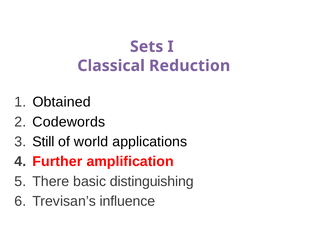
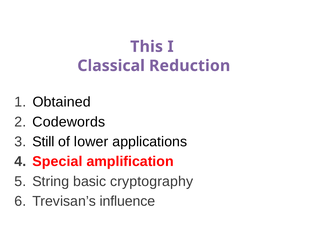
Sets: Sets -> This
world: world -> lower
Further: Further -> Special
There: There -> String
distinguishing: distinguishing -> cryptography
